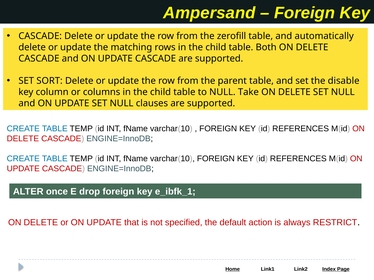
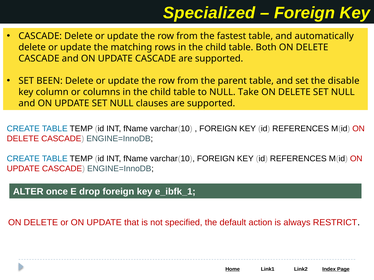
Ampersand: Ampersand -> Specialized
zerofill: zerofill -> fastest
SORT: SORT -> BEEN
